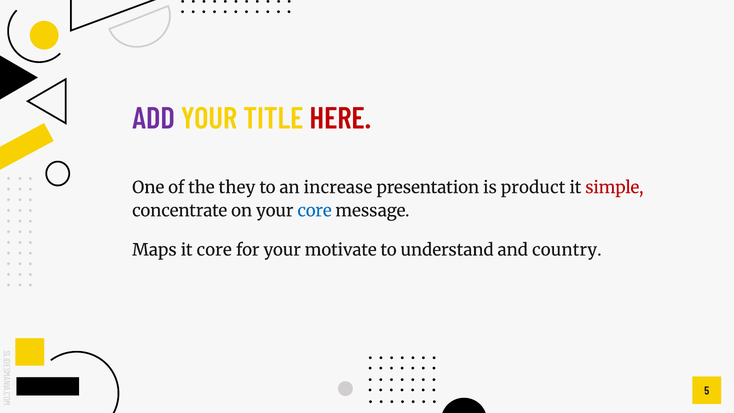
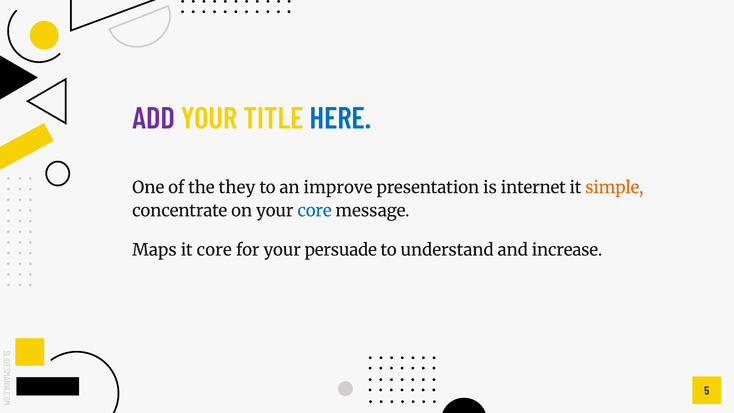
HERE colour: red -> blue
increase: increase -> improve
product: product -> internet
simple colour: red -> orange
motivate: motivate -> persuade
country: country -> increase
